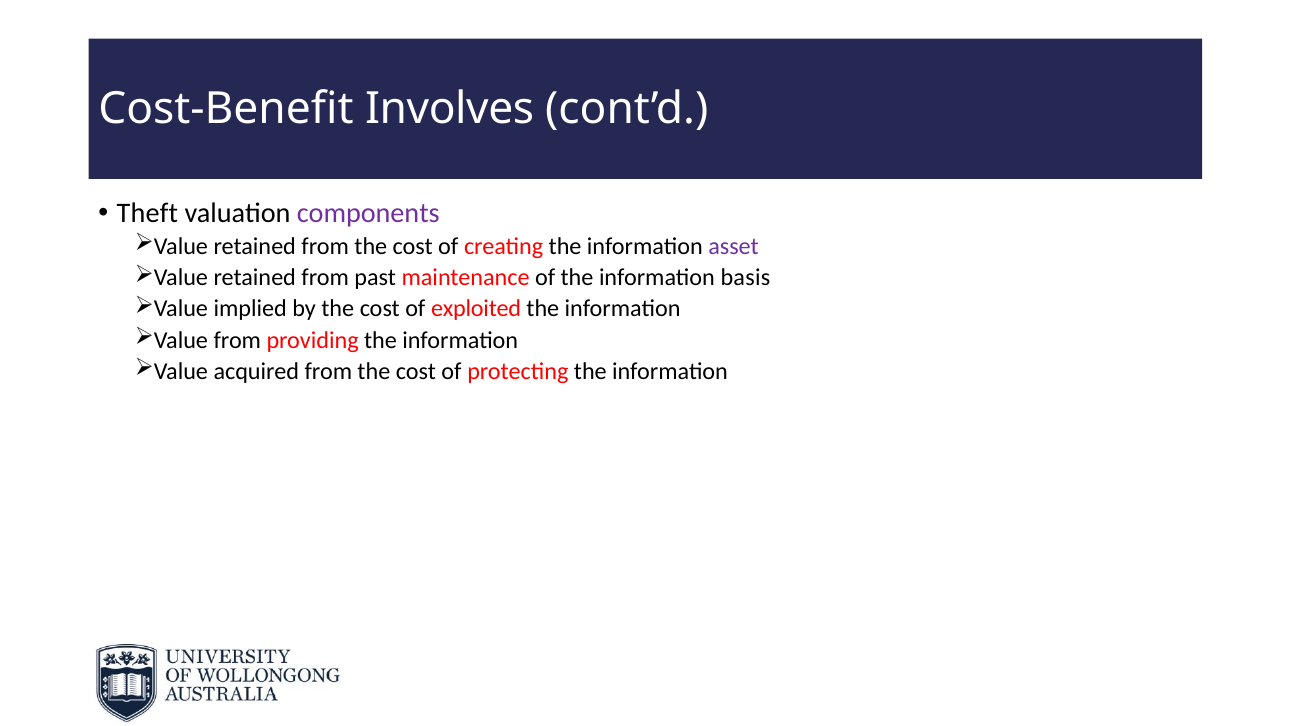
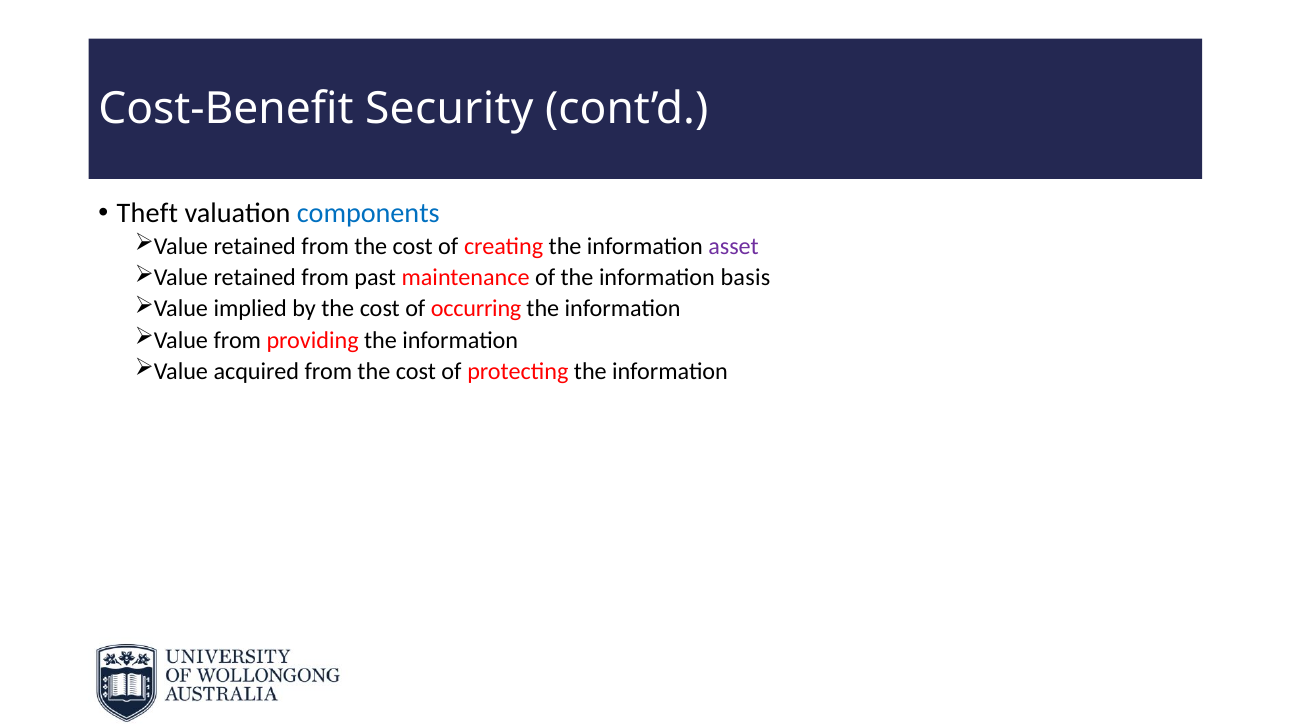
Involves: Involves -> Security
components colour: purple -> blue
exploited: exploited -> occurring
